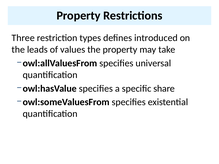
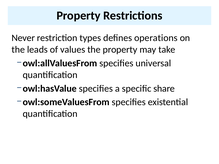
Three: Three -> Never
introduced: introduced -> operations
